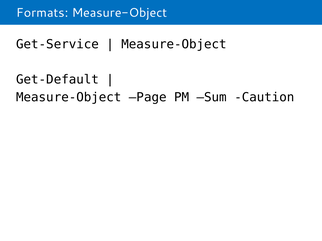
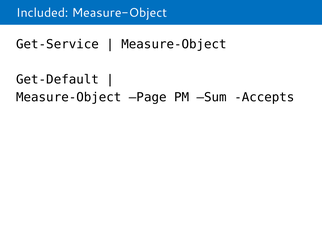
Formats: Formats -> Included
Caution: Caution -> Accepts
